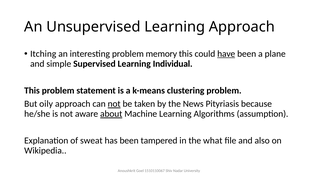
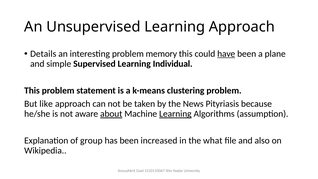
Itching: Itching -> Details
oily: oily -> like
not at (114, 104) underline: present -> none
Learning at (175, 114) underline: none -> present
sweat: sweat -> group
tampered: tampered -> increased
